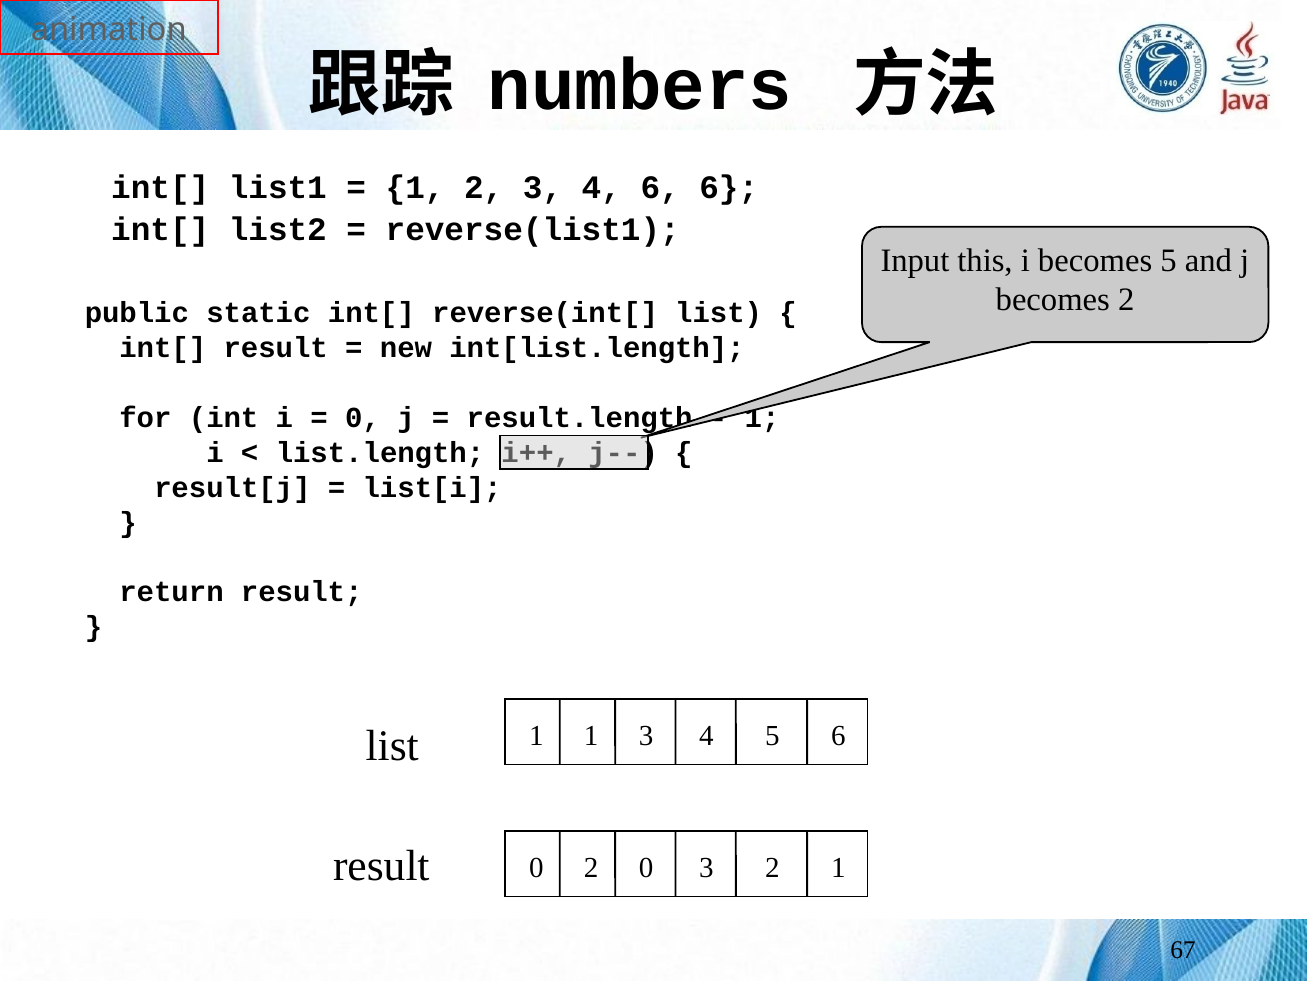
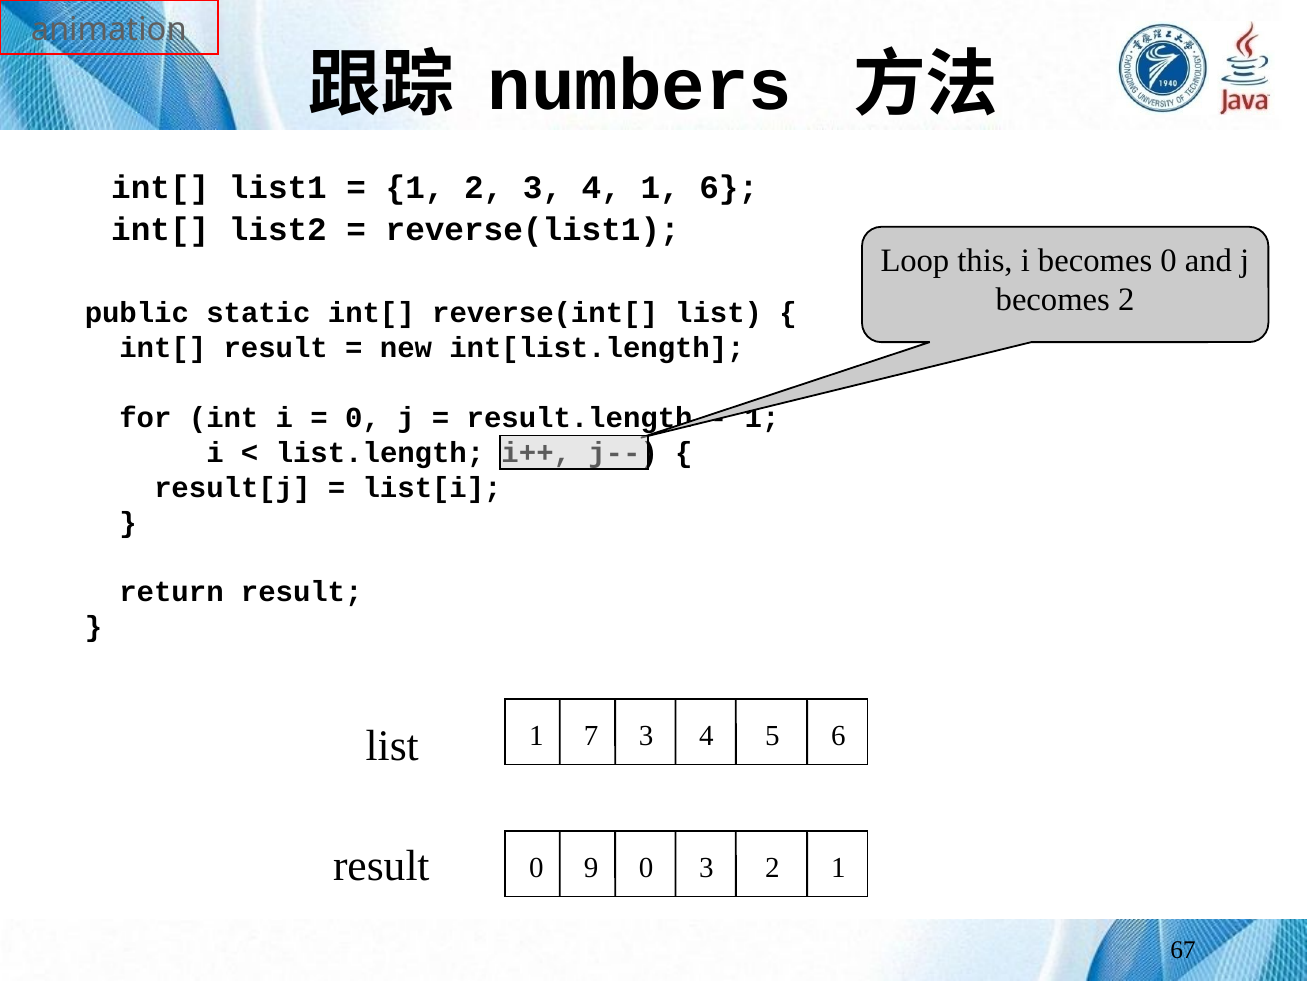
4 6: 6 -> 1
Input: Input -> Loop
becomes 5: 5 -> 0
1 1: 1 -> 7
0 2: 2 -> 9
